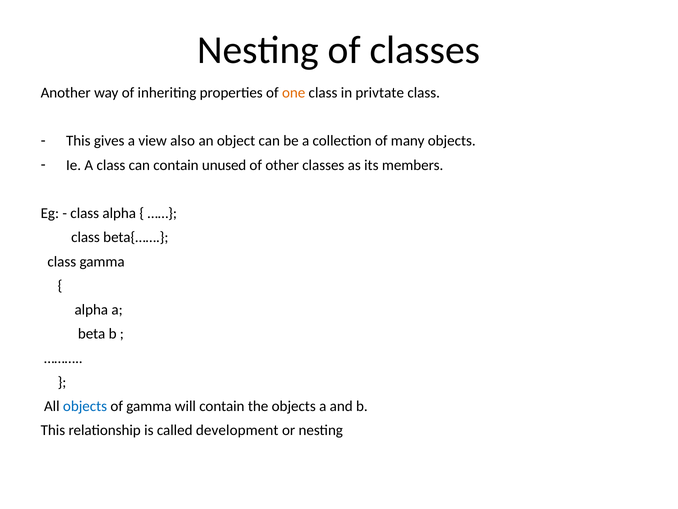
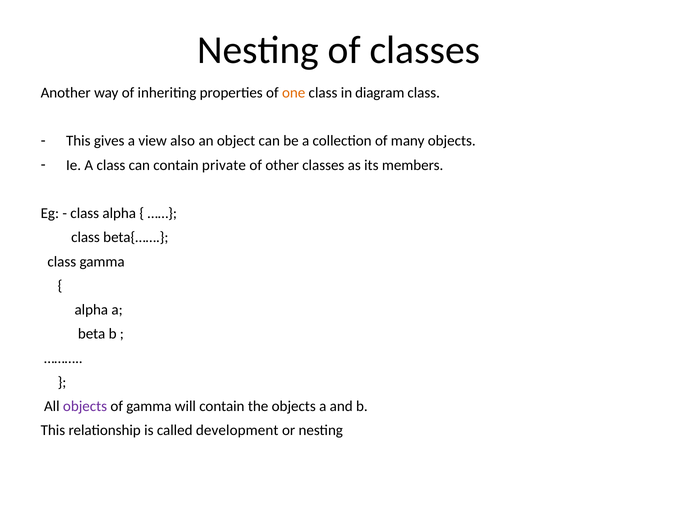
privtate: privtate -> diagram
unused: unused -> private
objects at (85, 406) colour: blue -> purple
